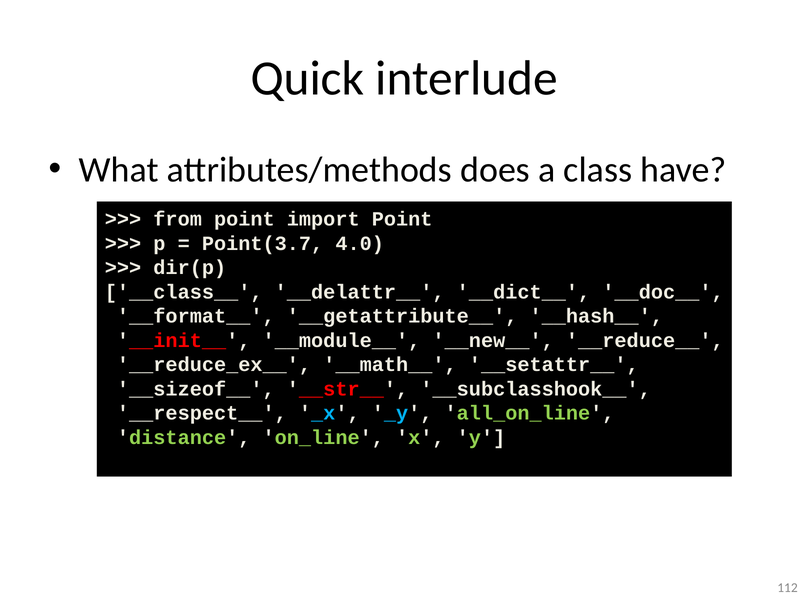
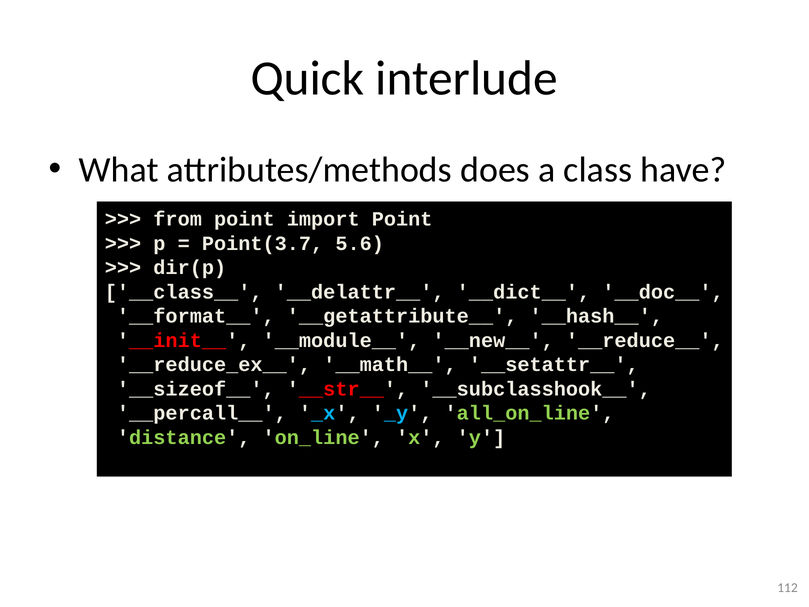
4.0: 4.0 -> 5.6
__respect__: __respect__ -> __percall__
